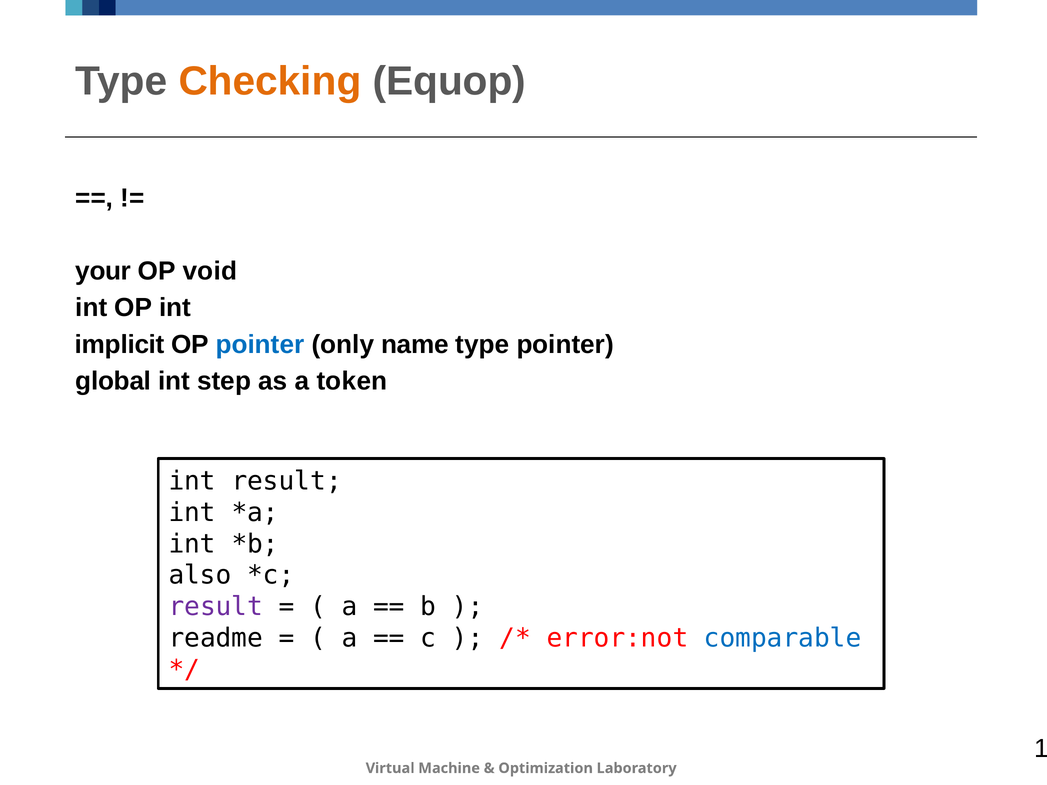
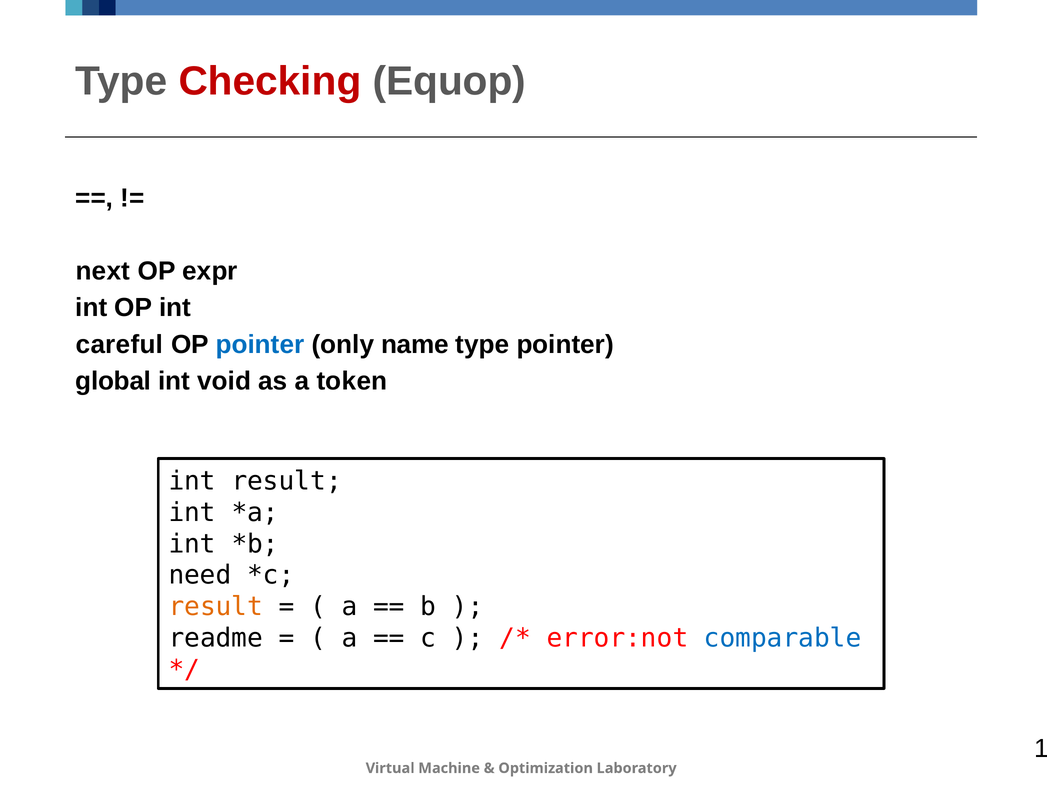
Checking colour: orange -> red
your: your -> next
void: void -> expr
implicit: implicit -> careful
step: step -> void
also: also -> need
result at (216, 607) colour: purple -> orange
